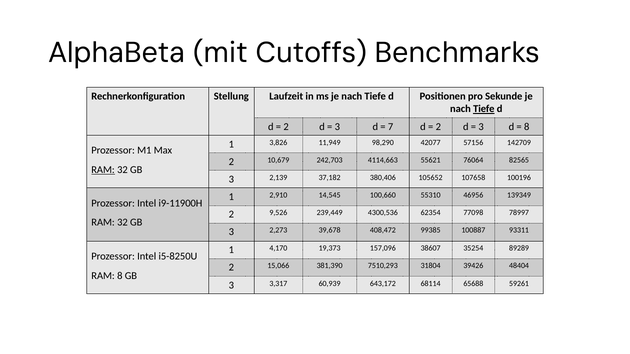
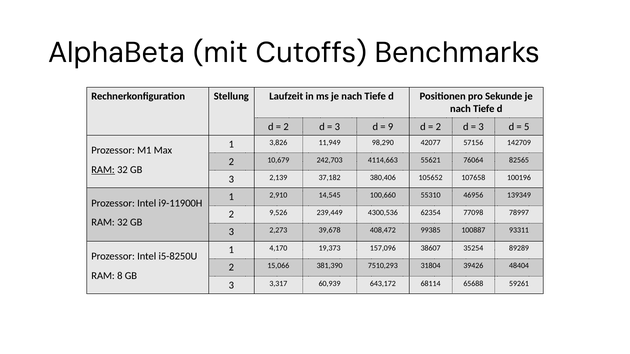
Tiefe at (484, 109) underline: present -> none
7: 7 -> 9
8 at (527, 127): 8 -> 5
